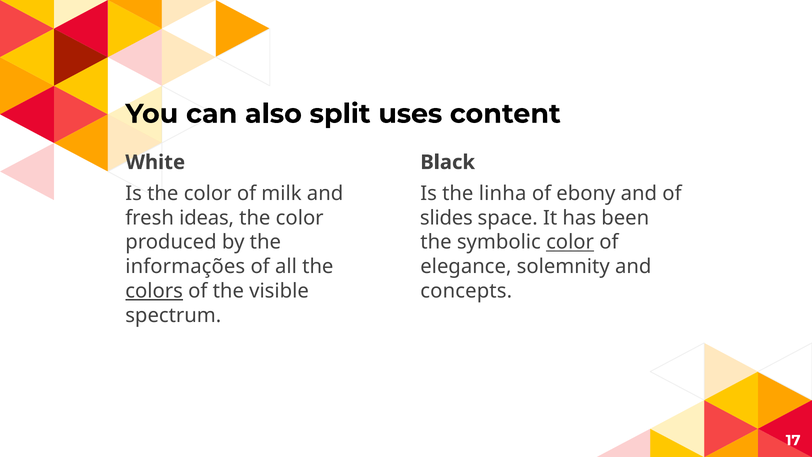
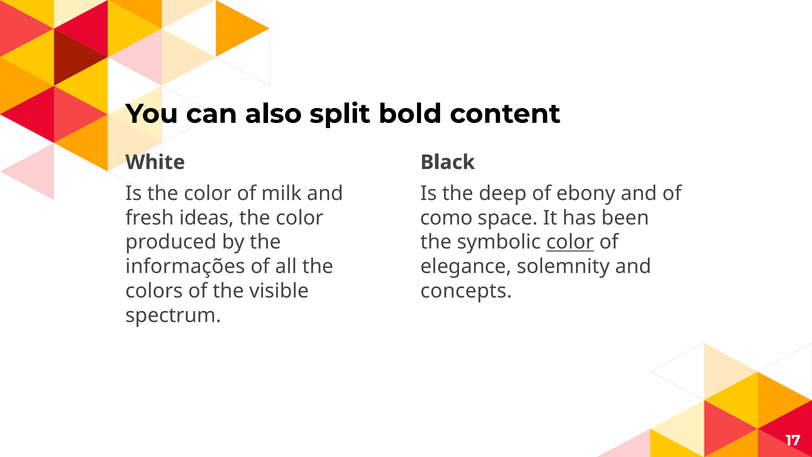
uses: uses -> bold
linha: linha -> deep
slides: slides -> como
colors underline: present -> none
